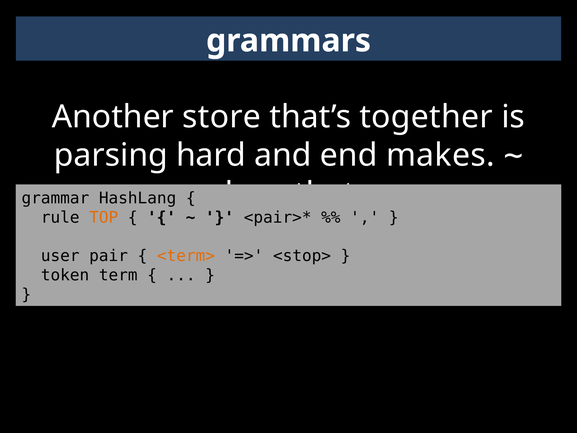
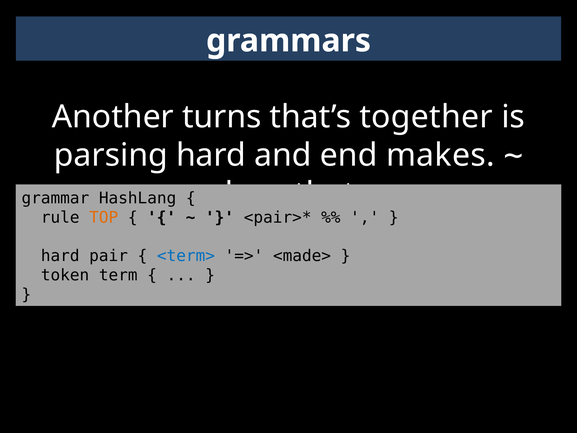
store: store -> turns
user at (60, 256): user -> hard
<term> colour: orange -> blue
<stop>: <stop> -> <made>
